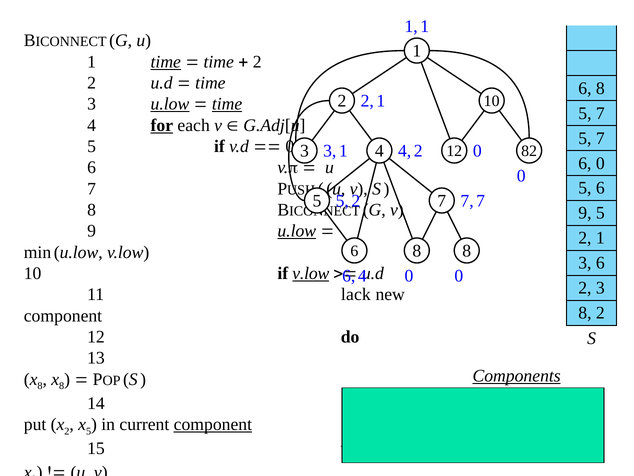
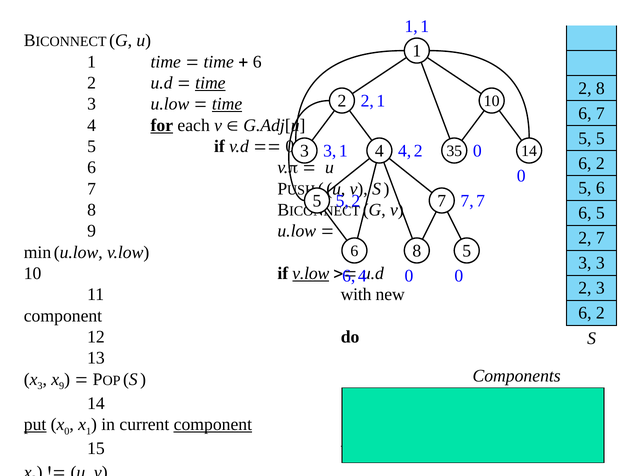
time at (166, 62) underline: present -> none
2 at (257, 62): 2 -> 6
time at (210, 83) underline: none -> present
6 at (585, 88): 6 -> 2
u.low at (170, 104) underline: present -> none
5 at (585, 113): 5 -> 6
7 at (600, 138): 7 -> 5
3 12: 12 -> 35
4 82: 82 -> 14
0 at (600, 163): 0 -> 2
9 at (585, 213): 9 -> 6
u.low at (297, 231) underline: present -> none
1 at (600, 238): 1 -> 7
8 at (467, 251): 8 -> 5
3 6: 6 -> 3
lack: lack -> with
8 at (585, 313): 8 -> 6
Components underline: present -> none
8 at (40, 386): 8 -> 3
8 at (62, 386): 8 -> 9
put underline: none -> present
2 at (67, 431): 2 -> 0
5 at (89, 431): 5 -> 1
